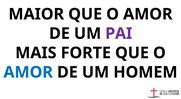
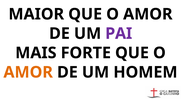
AMOR at (28, 72) colour: blue -> orange
